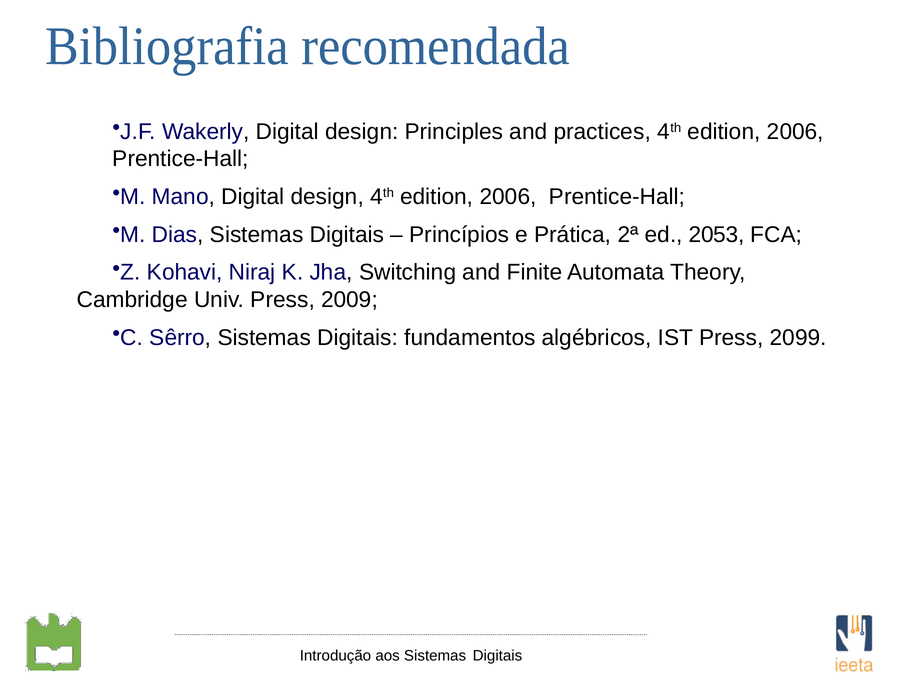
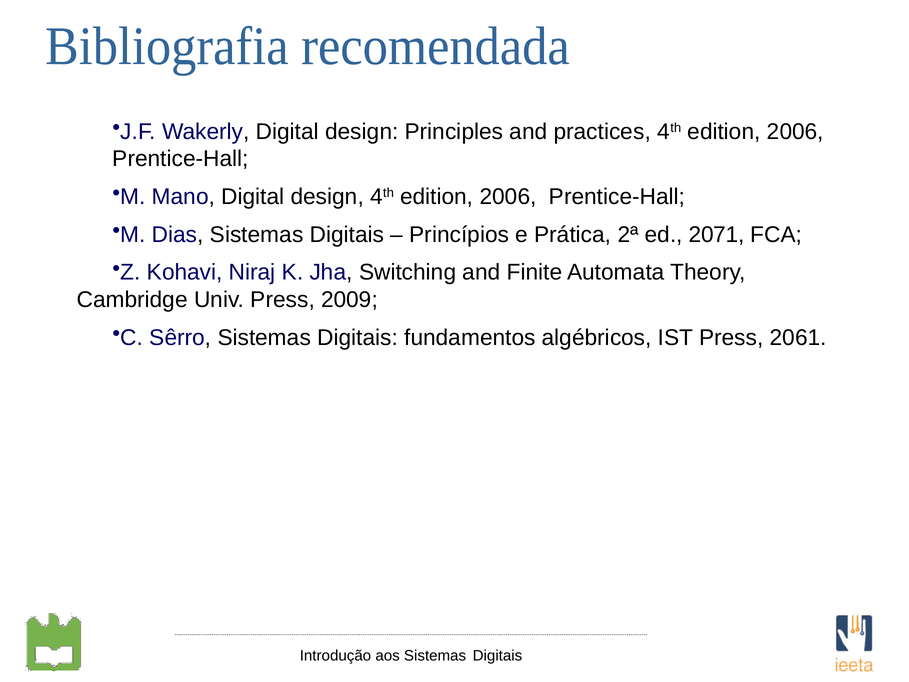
2053: 2053 -> 2071
2099: 2099 -> 2061
